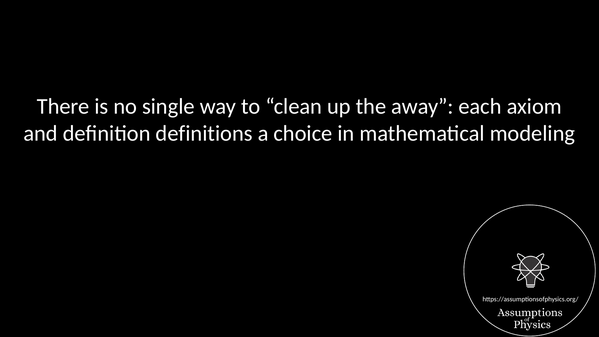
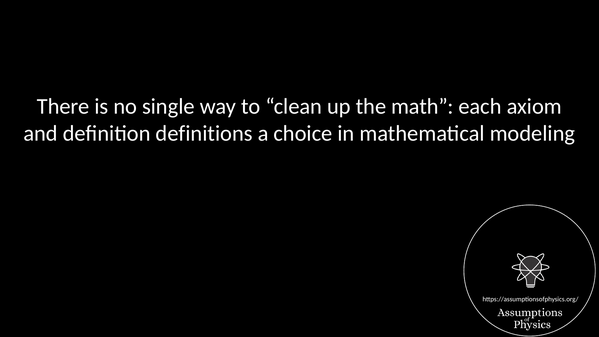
away: away -> math
